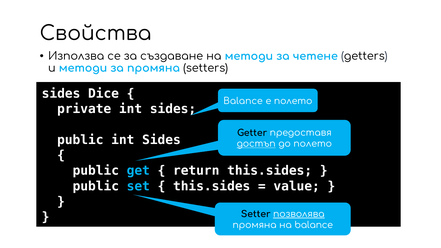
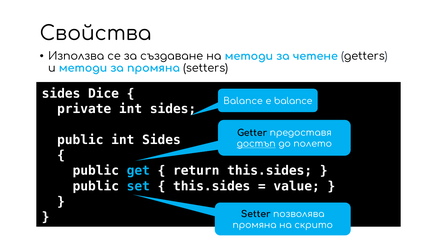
е полето: полето -> balance
позволява underline: present -> none
на balance: balance -> скрито
